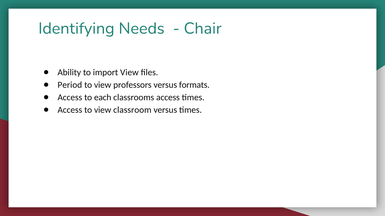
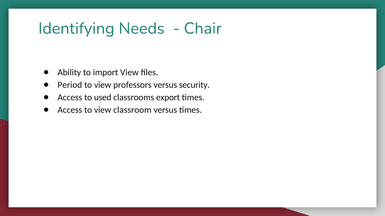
formats: formats -> security
each: each -> used
classrooms access: access -> export
